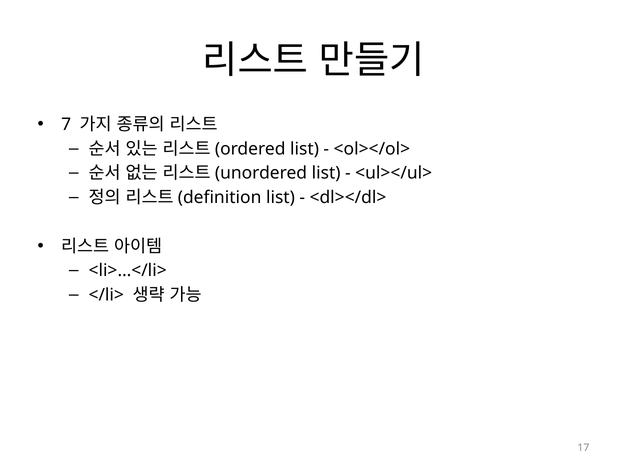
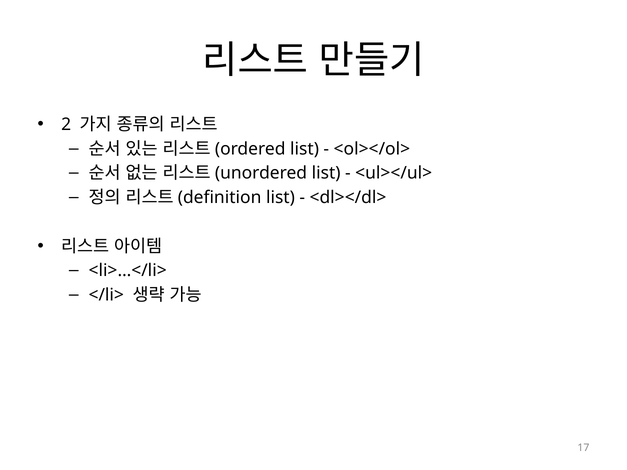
7: 7 -> 2
